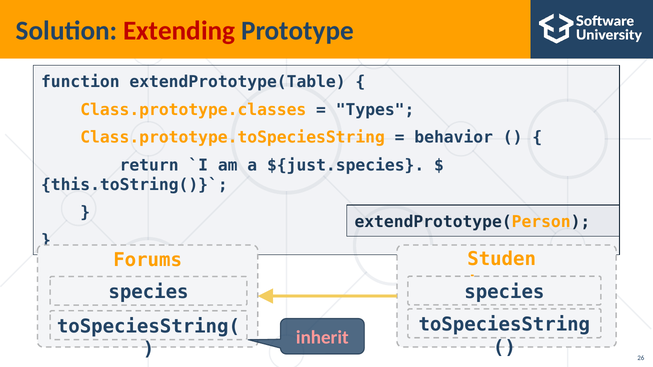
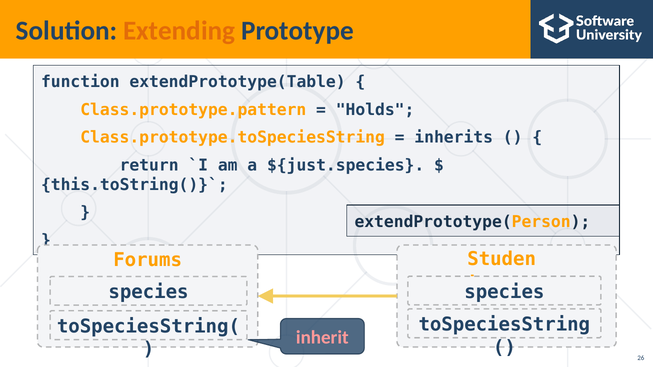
Extending colour: red -> orange
Class.prototype.classes: Class.prototype.classes -> Class.prototype.pattern
Types: Types -> Holds
behavior: behavior -> inherits
